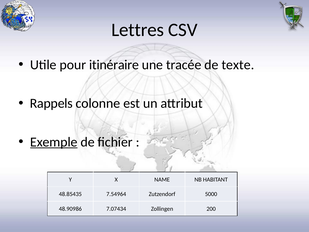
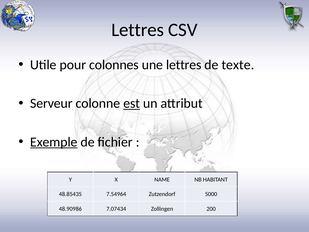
itinéraire: itinéraire -> colonnes
une tracée: tracée -> lettres
Rappels: Rappels -> Serveur
est underline: none -> present
